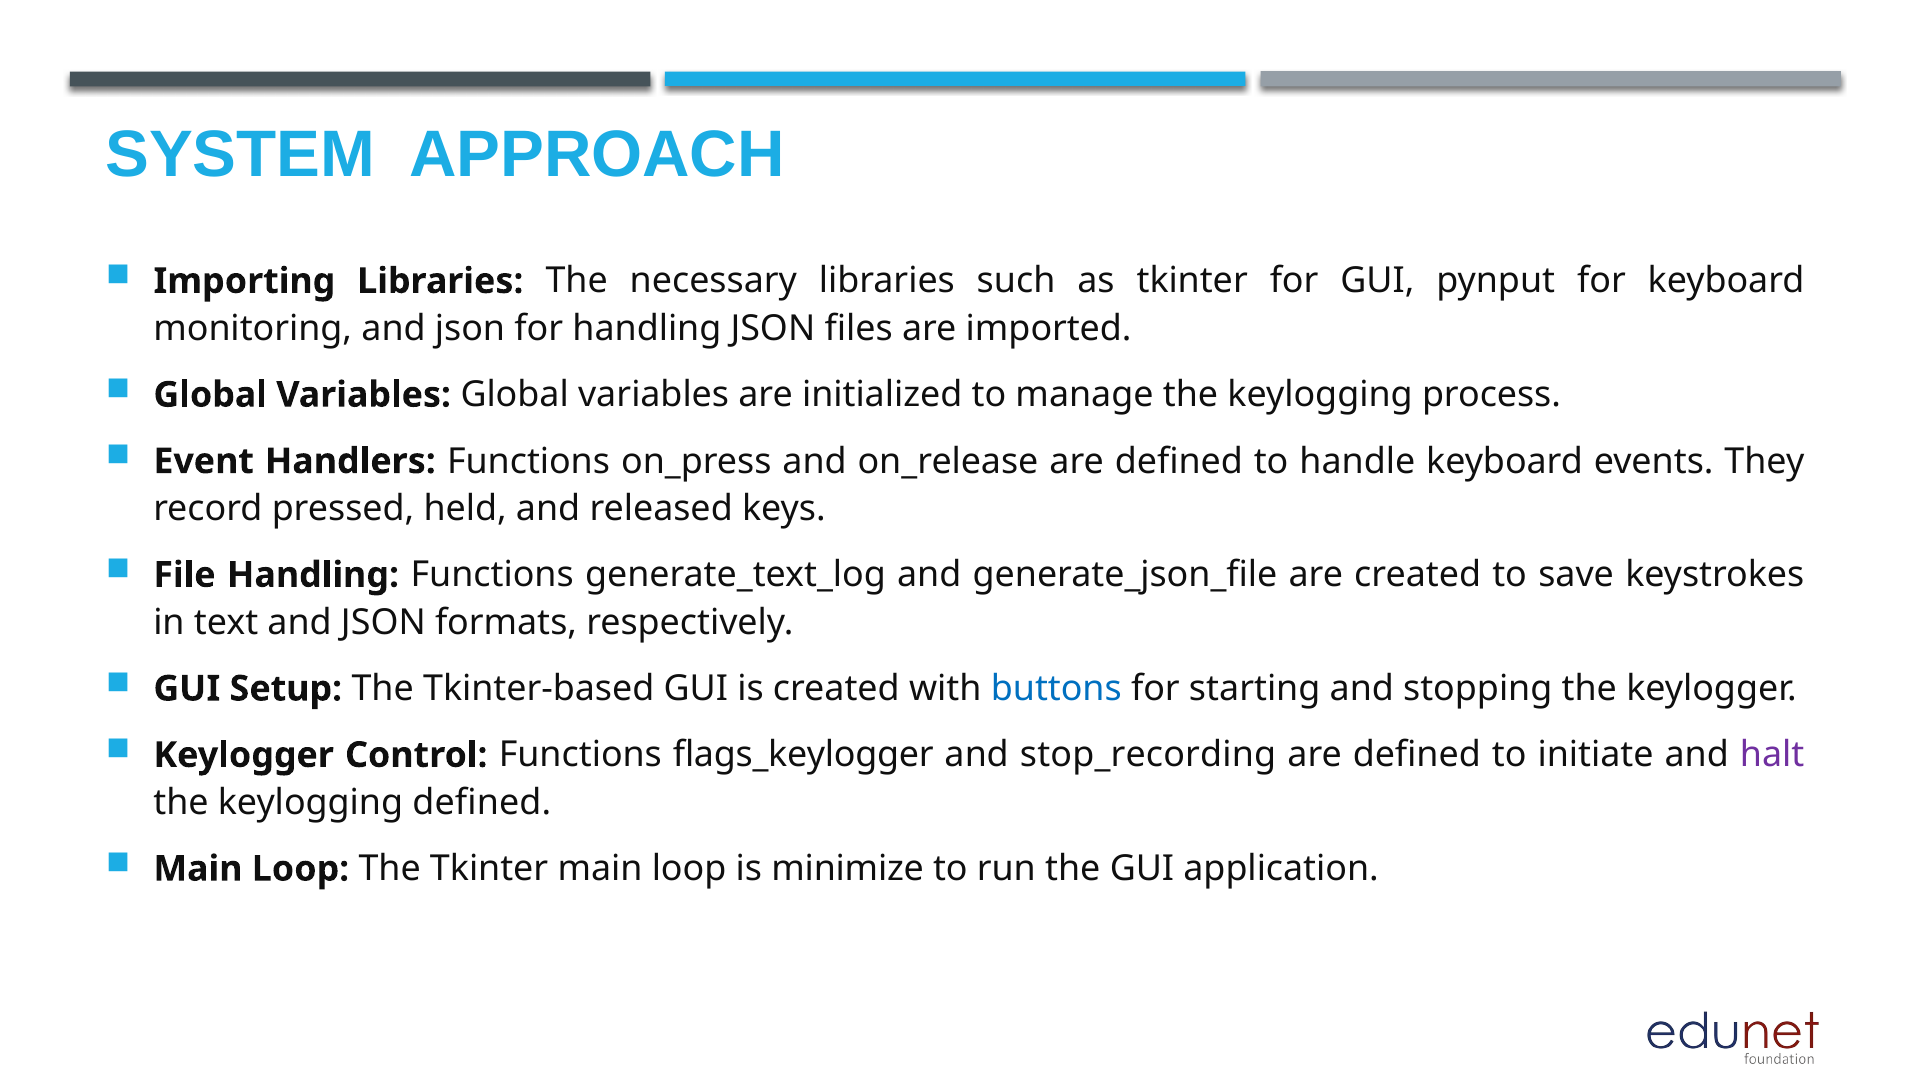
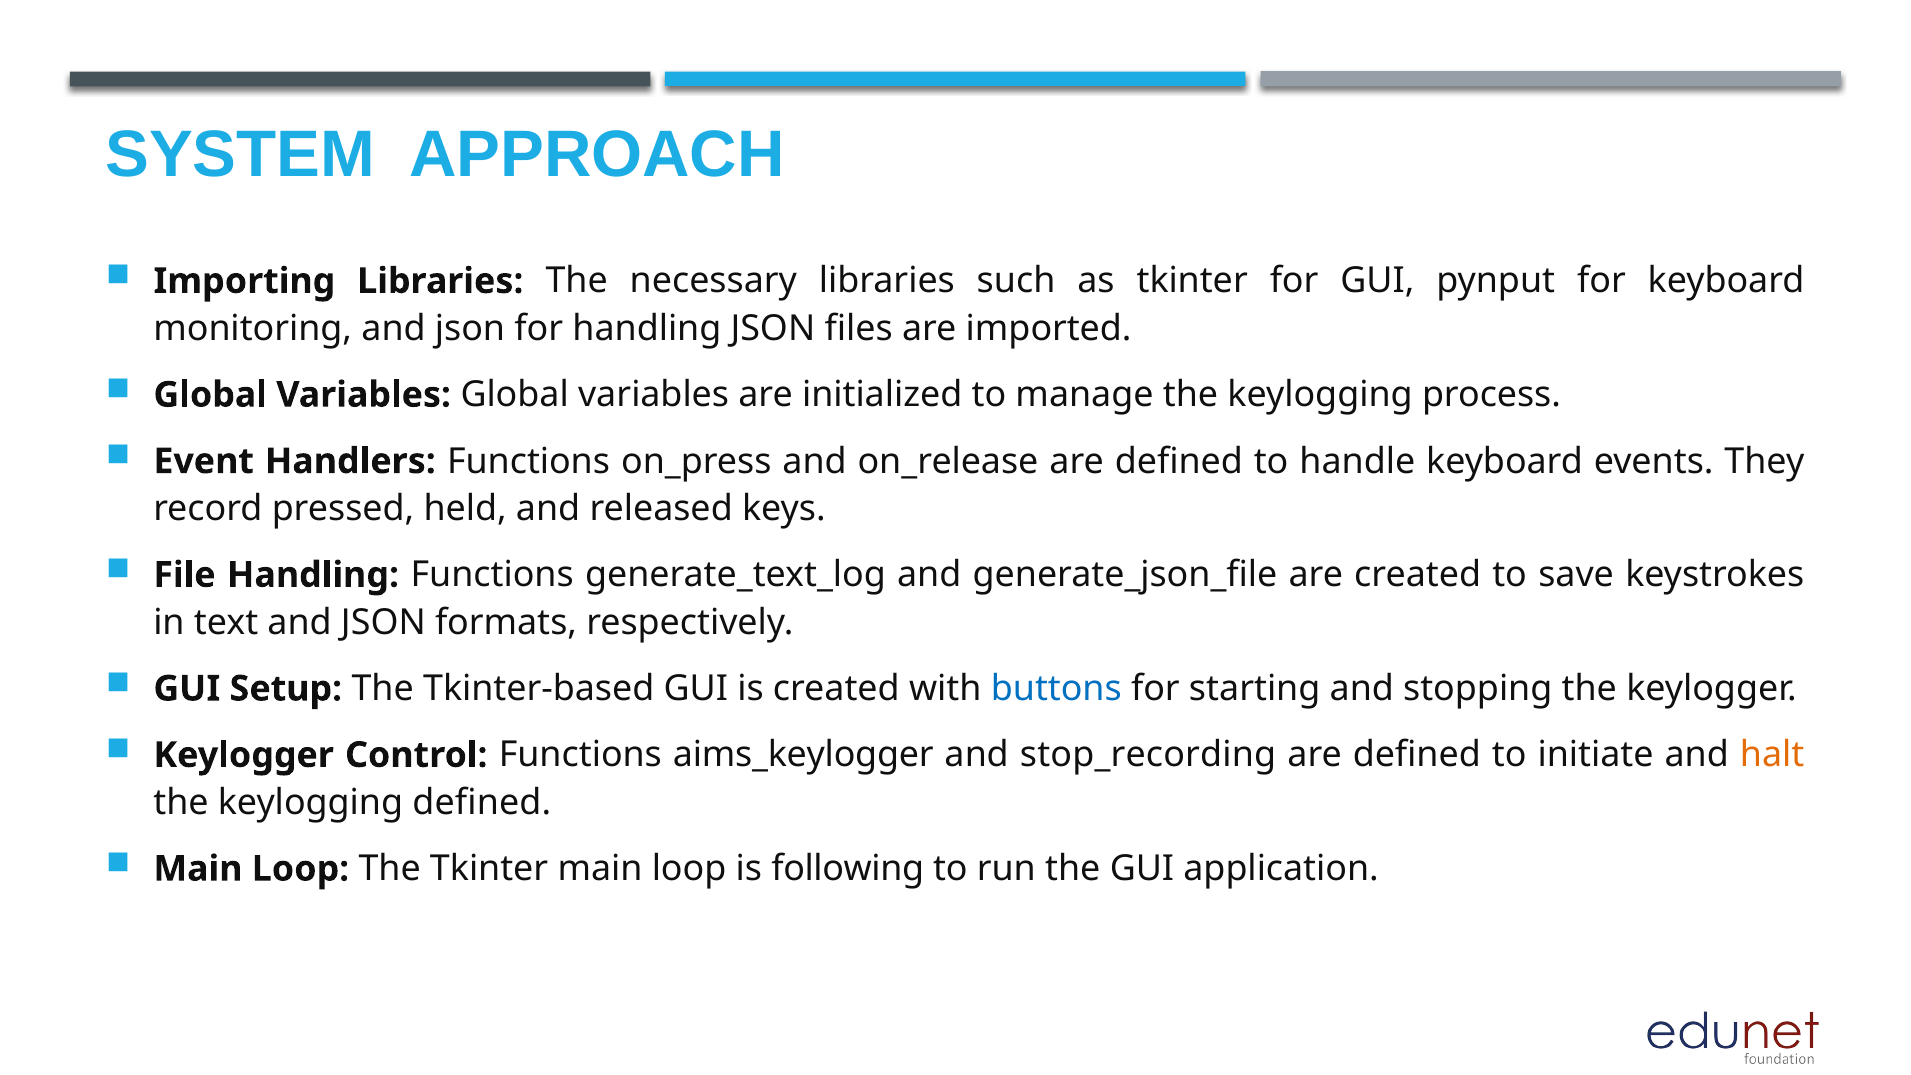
flags_keylogger: flags_keylogger -> aims_keylogger
halt colour: purple -> orange
minimize: minimize -> following
